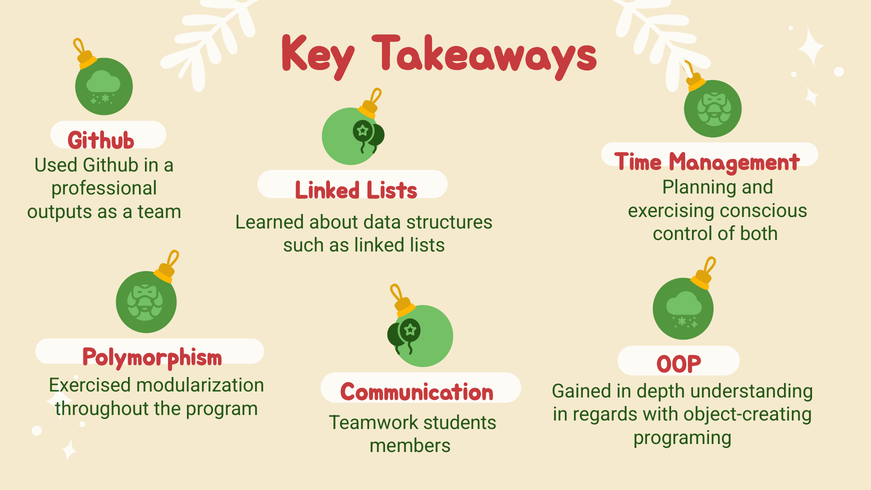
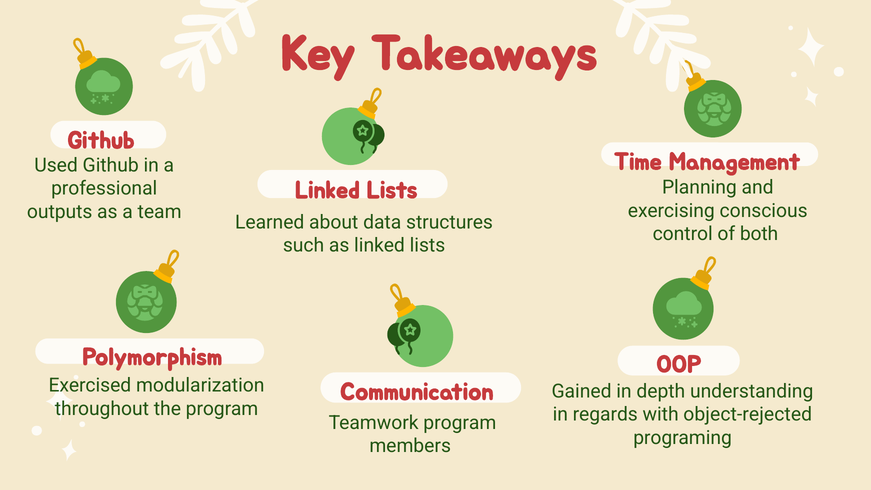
object-creating: object-creating -> object-rejected
Teamwork students: students -> program
